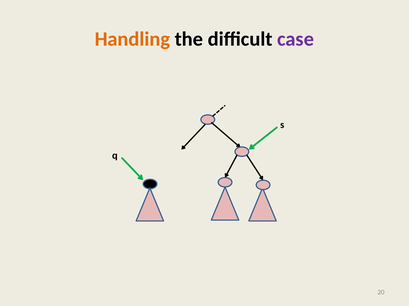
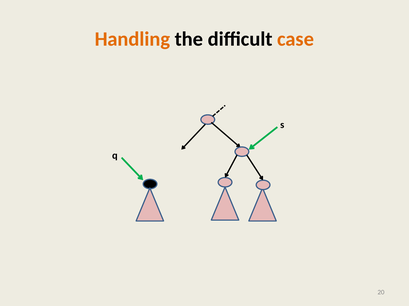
case colour: purple -> orange
